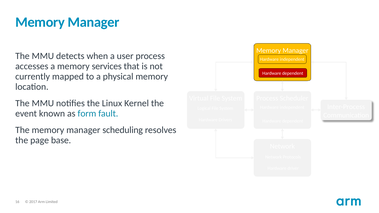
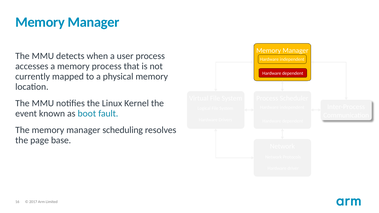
memory services: services -> process
form: form -> boot
